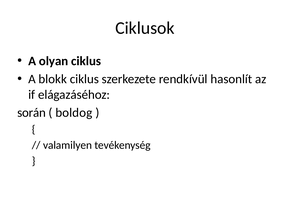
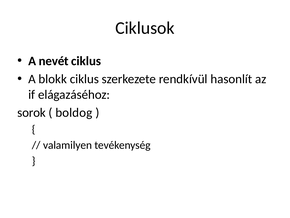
olyan: olyan -> nevét
során: során -> sorok
